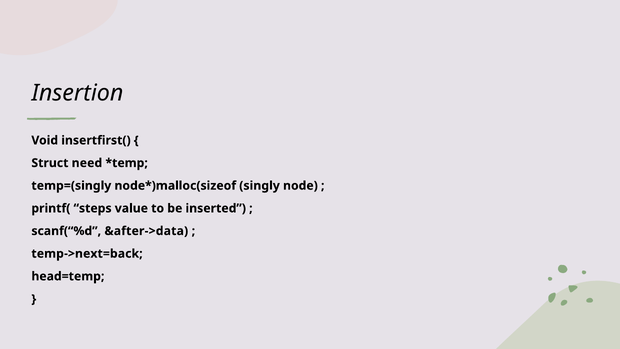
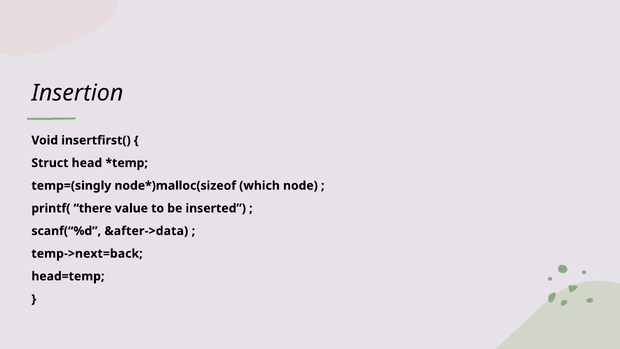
need: need -> head
singly: singly -> which
steps: steps -> there
